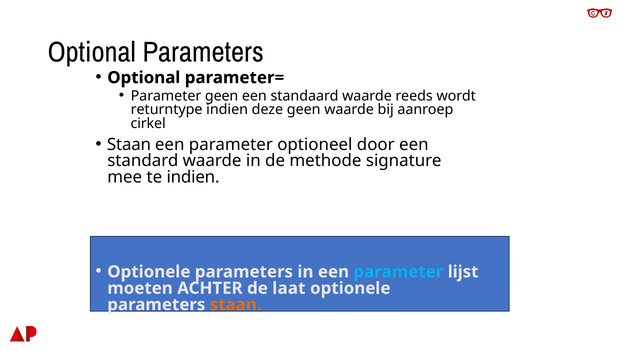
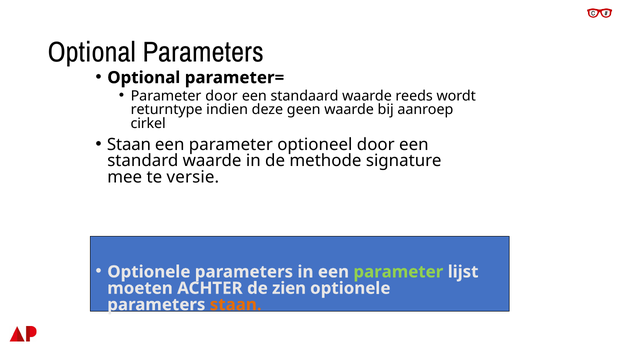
Parameter geen: geen -> door
te indien: indien -> versie
parameter at (398, 272) colour: light blue -> light green
laat: laat -> zien
